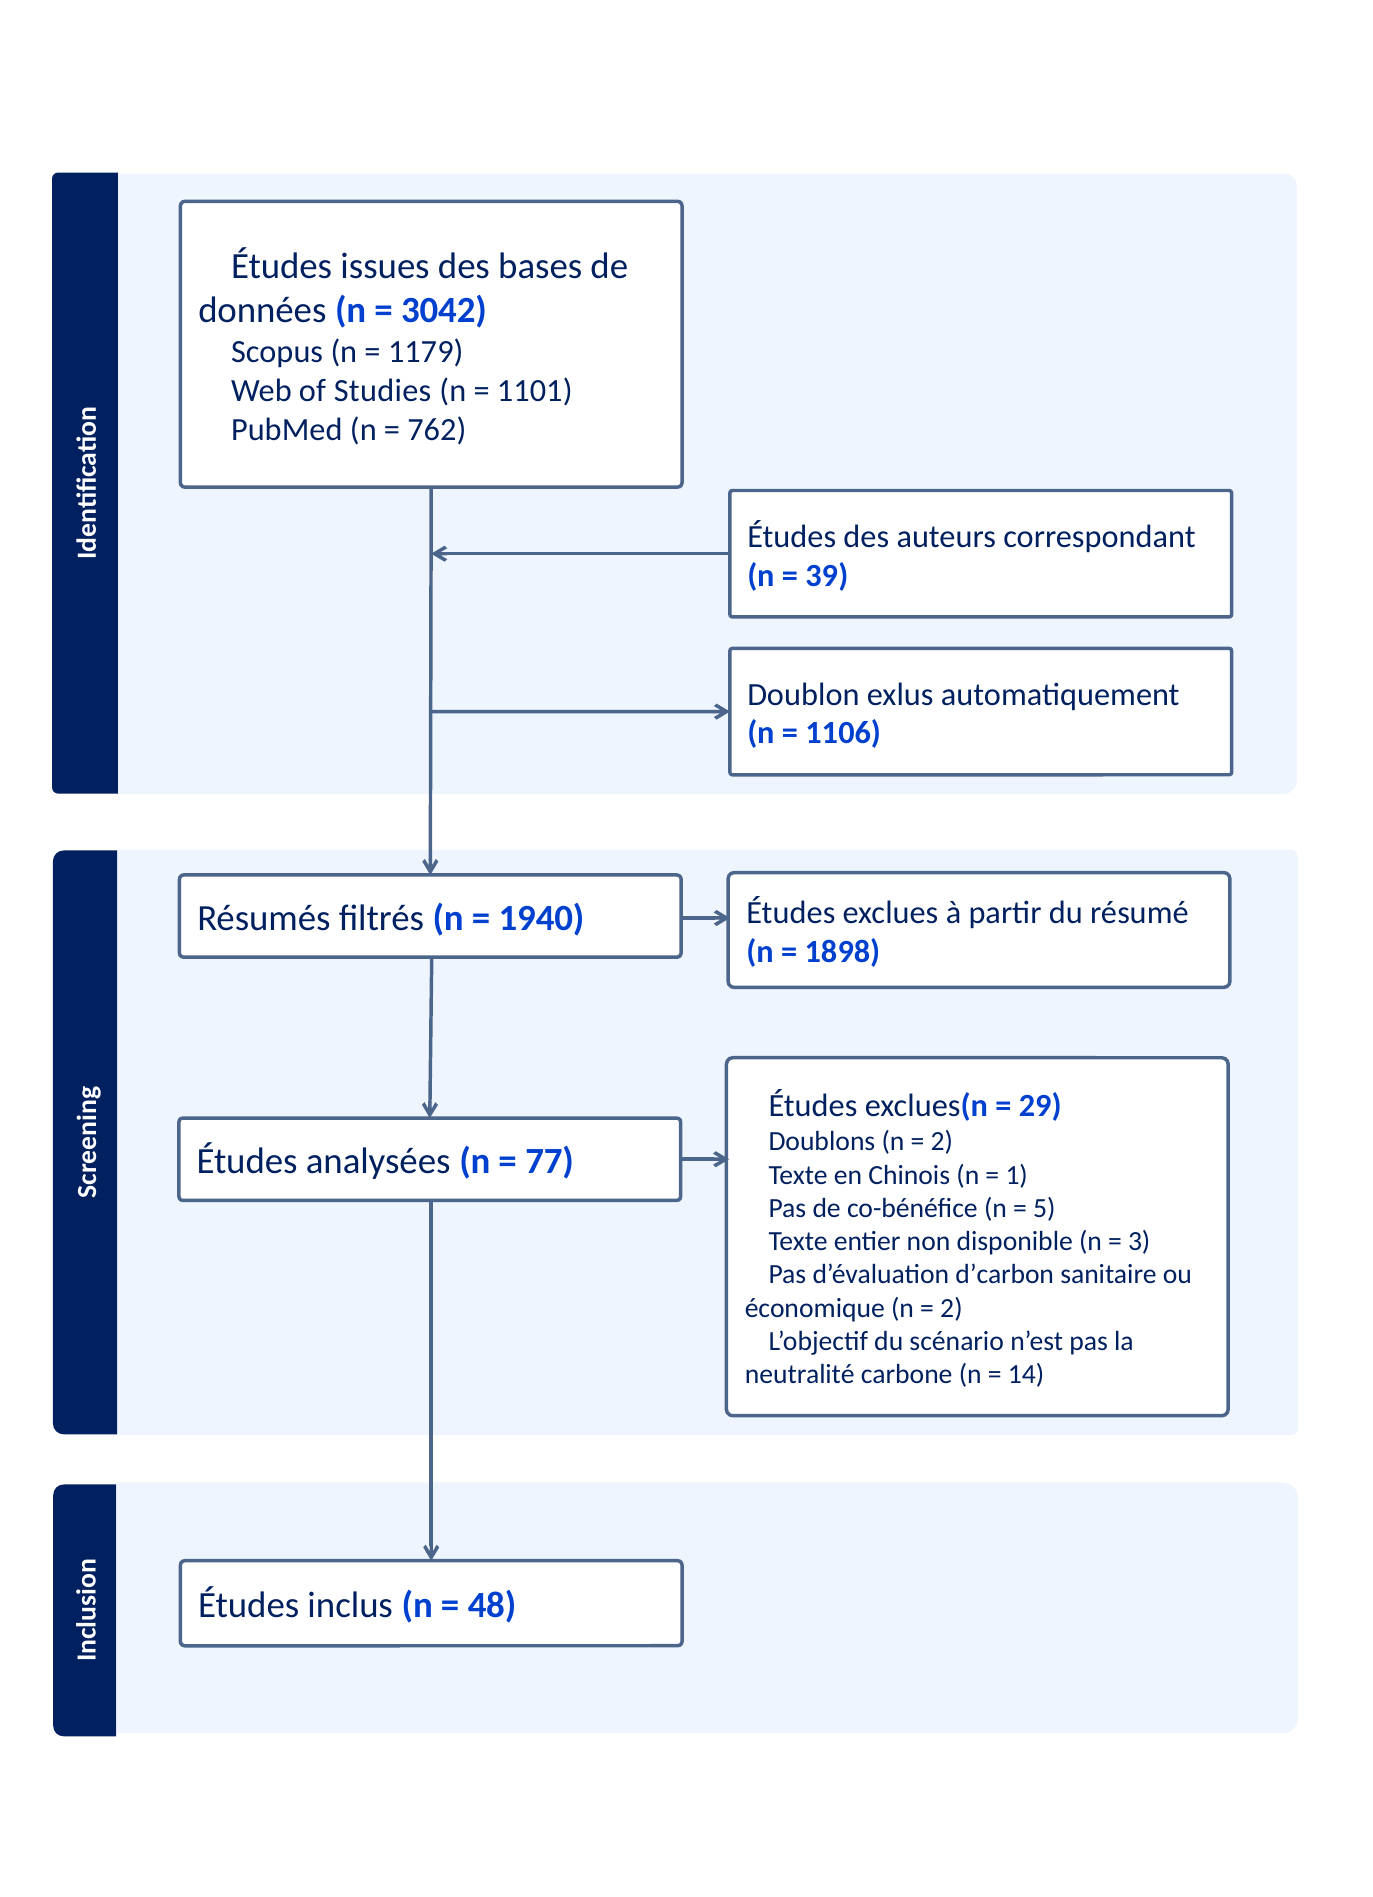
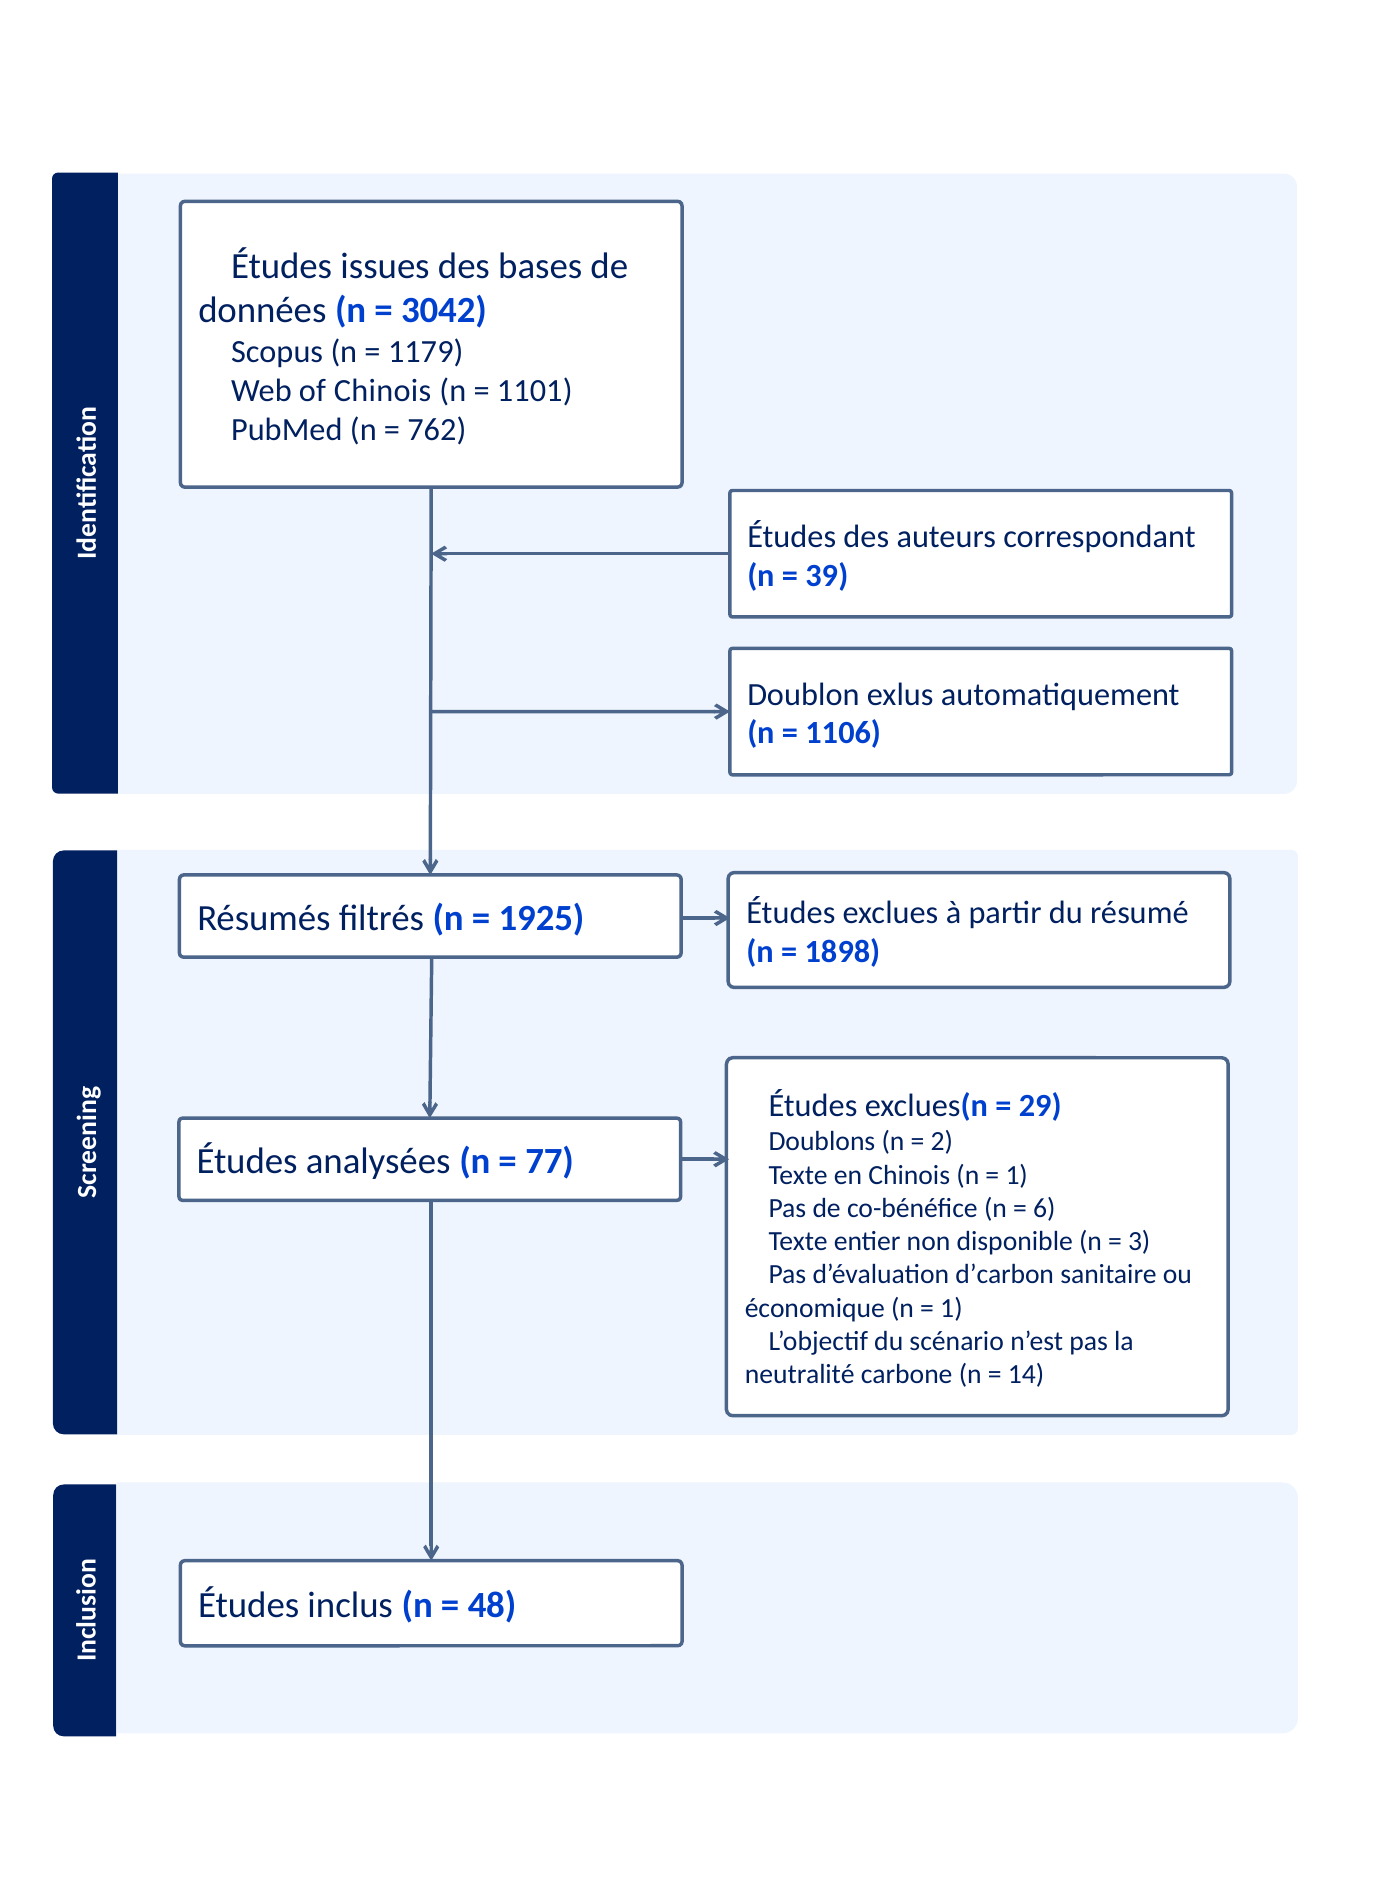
of Studies: Studies -> Chinois
1940: 1940 -> 1925
5: 5 -> 6
2 at (951, 1307): 2 -> 1
